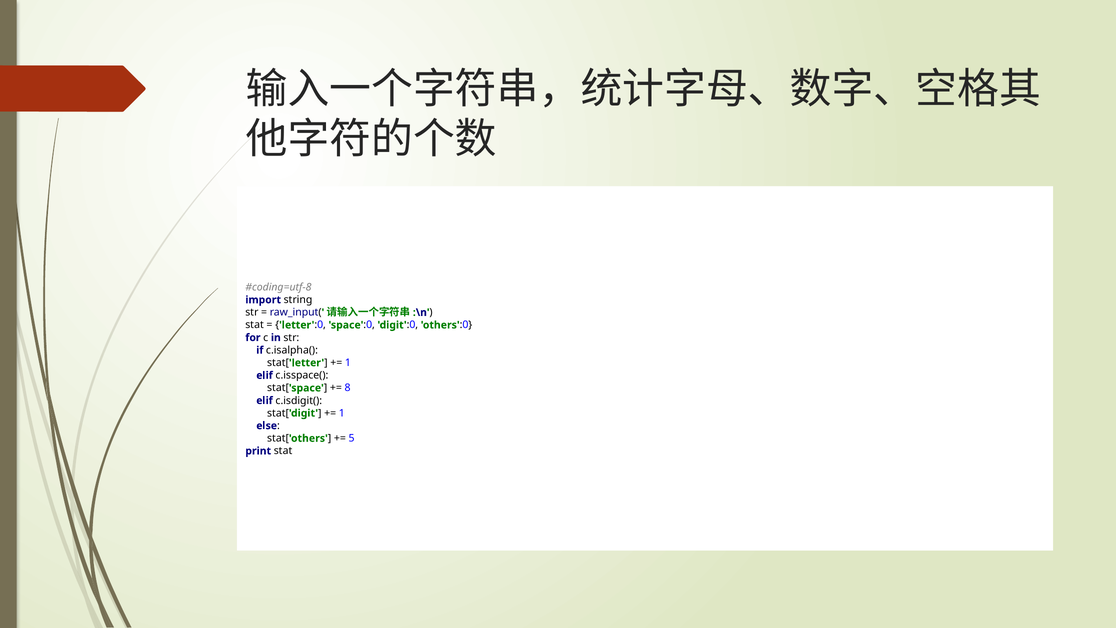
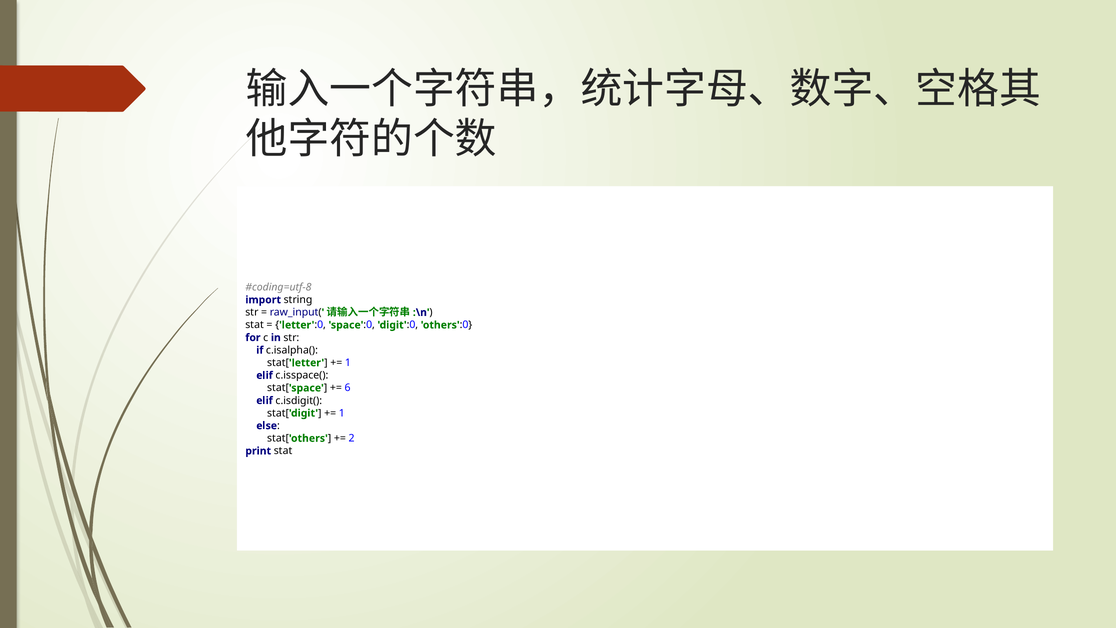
8: 8 -> 6
5: 5 -> 2
